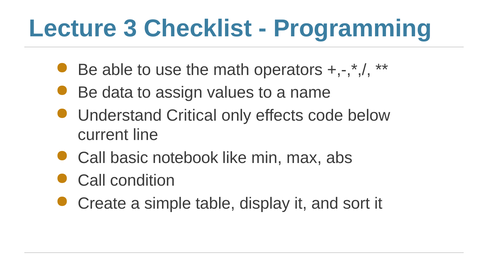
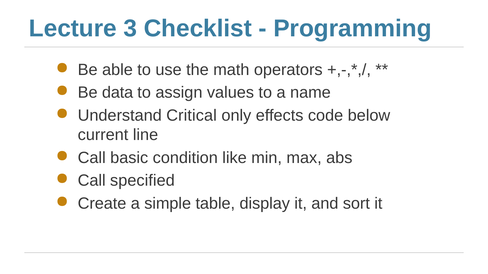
notebook: notebook -> condition
condition: condition -> specified
